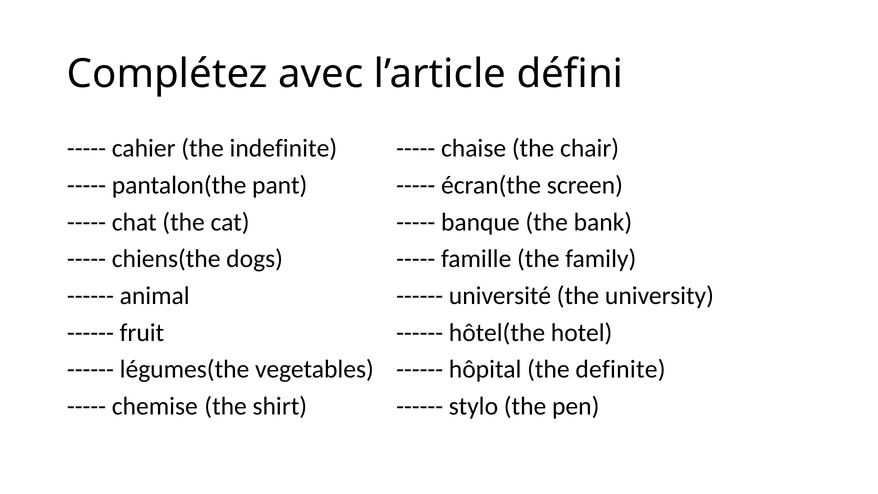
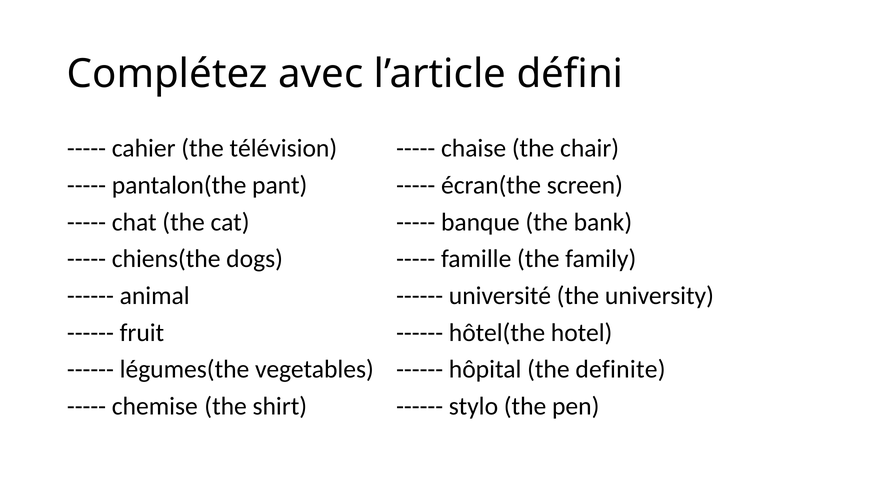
indefinite: indefinite -> télévision
